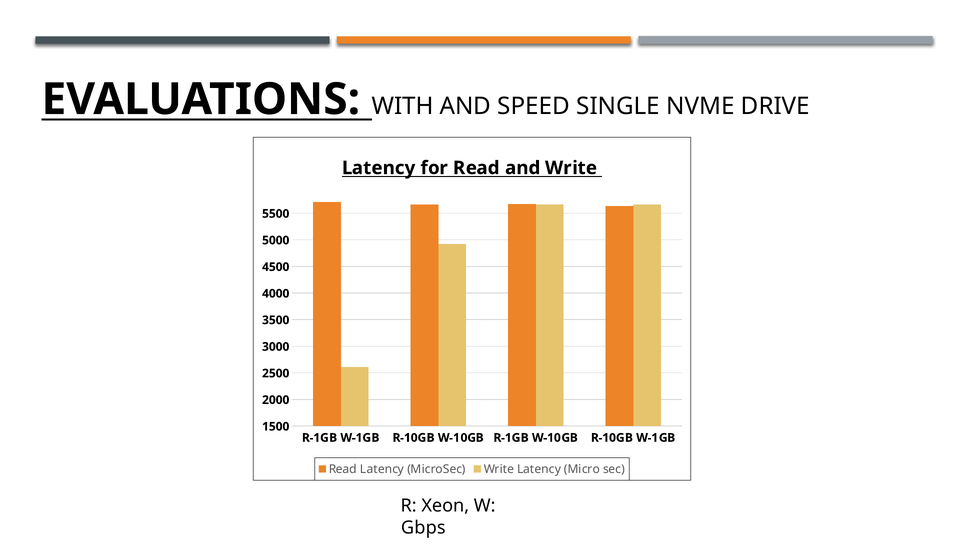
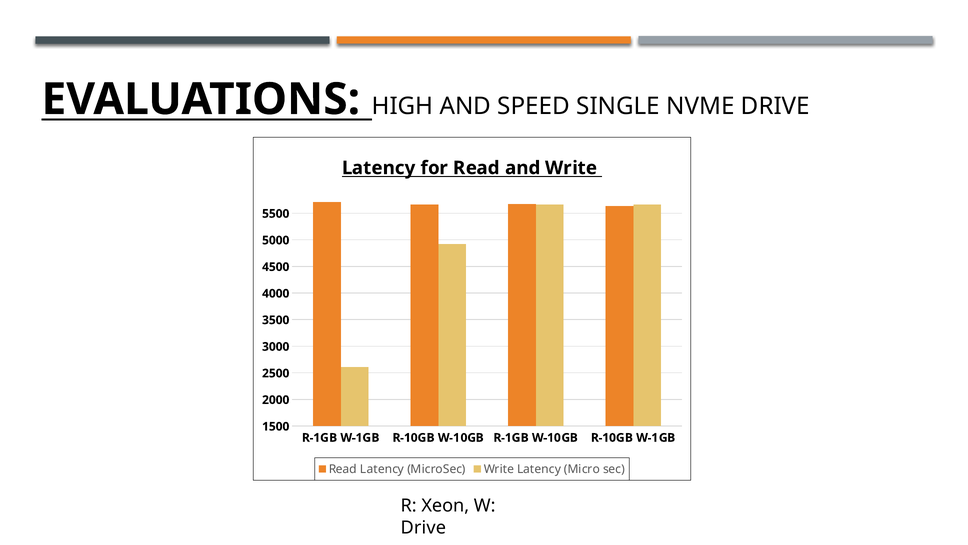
WITH: WITH -> HIGH
Gbps at (423, 527): Gbps -> Drive
